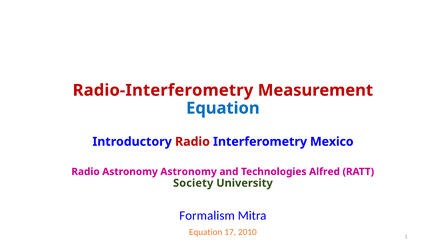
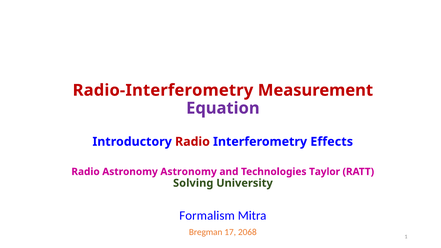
Equation at (223, 108) colour: blue -> purple
Mexico: Mexico -> Effects
Alfred: Alfred -> Taylor
Society: Society -> Solving
Equation at (206, 232): Equation -> Bregman
2010: 2010 -> 2068
